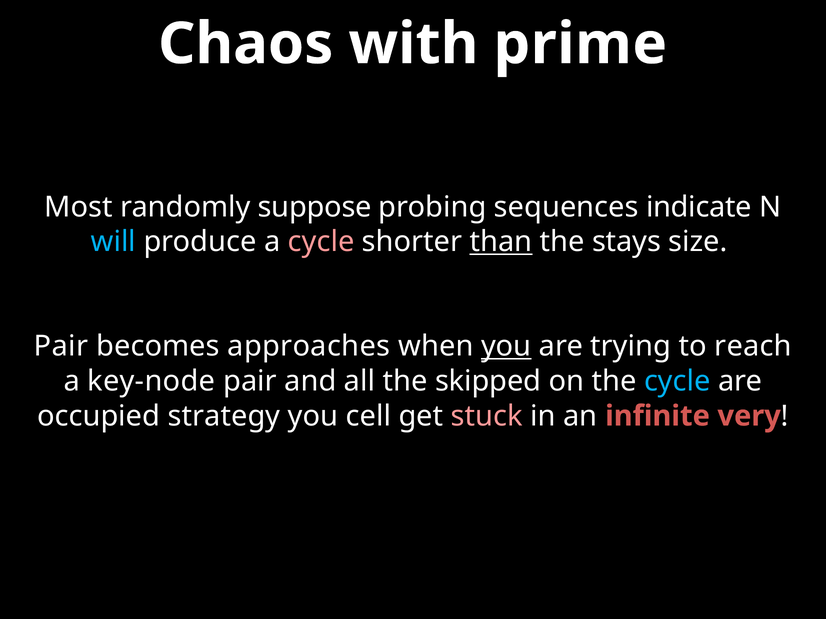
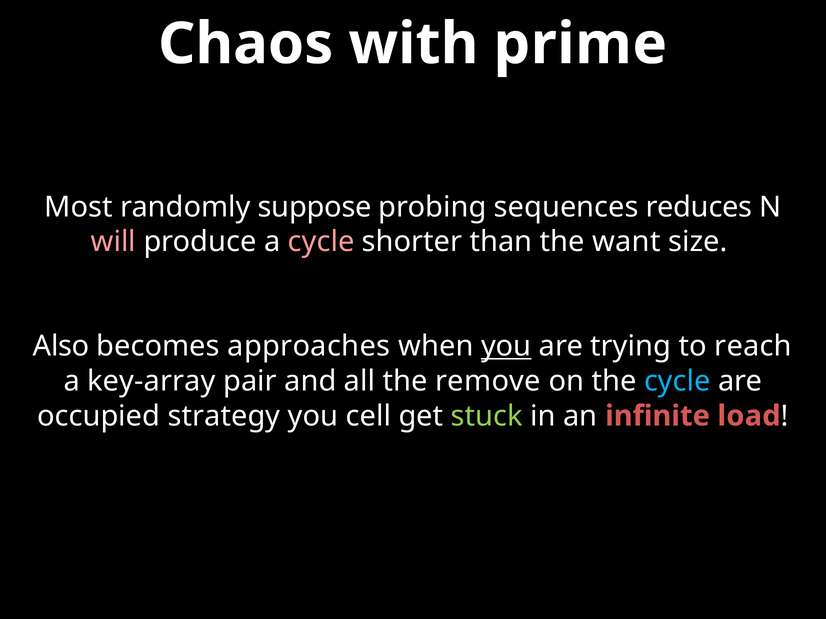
indicate: indicate -> reduces
will colour: light blue -> pink
than underline: present -> none
stays: stays -> want
Pair at (61, 347): Pair -> Also
key-node: key-node -> key-array
skipped: skipped -> remove
stuck colour: pink -> light green
very: very -> load
